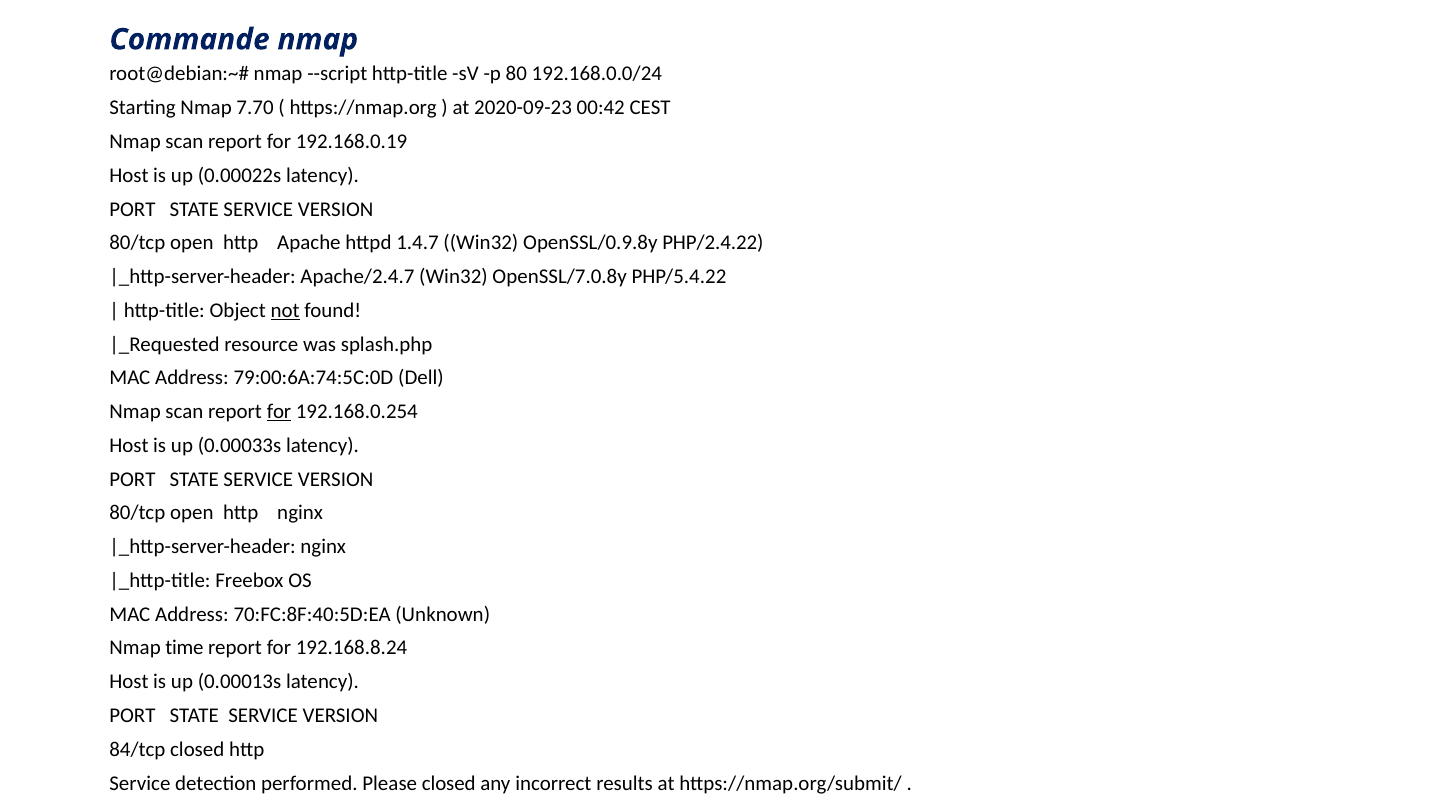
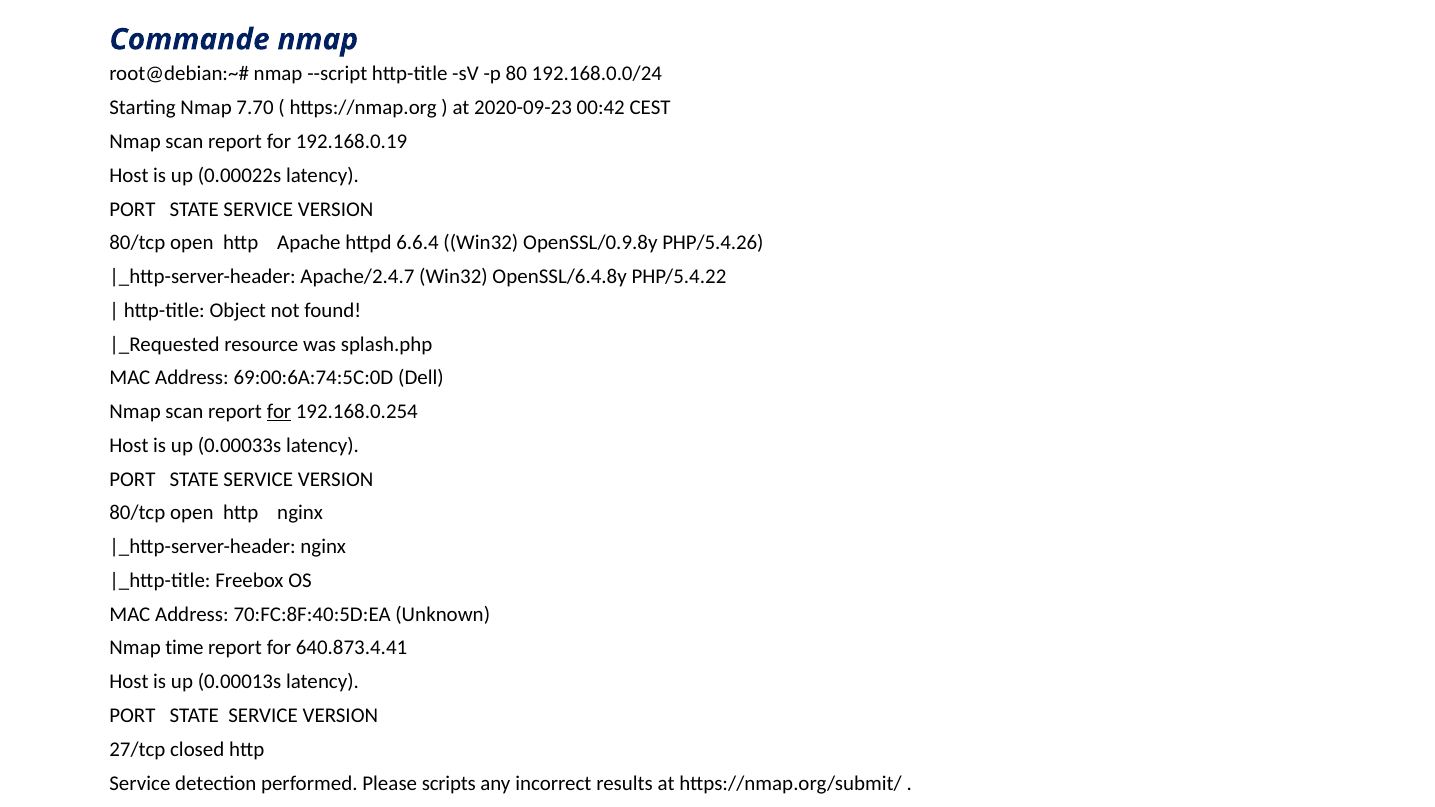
1.4.7: 1.4.7 -> 6.6.4
PHP/2.4.22: PHP/2.4.22 -> PHP/5.4.26
OpenSSL/7.0.8y: OpenSSL/7.0.8y -> OpenSSL/6.4.8y
not underline: present -> none
79:00:6A:74:5C:0D: 79:00:6A:74:5C:0D -> 69:00:6A:74:5C:0D
192.168.8.24: 192.168.8.24 -> 640.873.4.41
84/tcp: 84/tcp -> 27/tcp
Please closed: closed -> scripts
